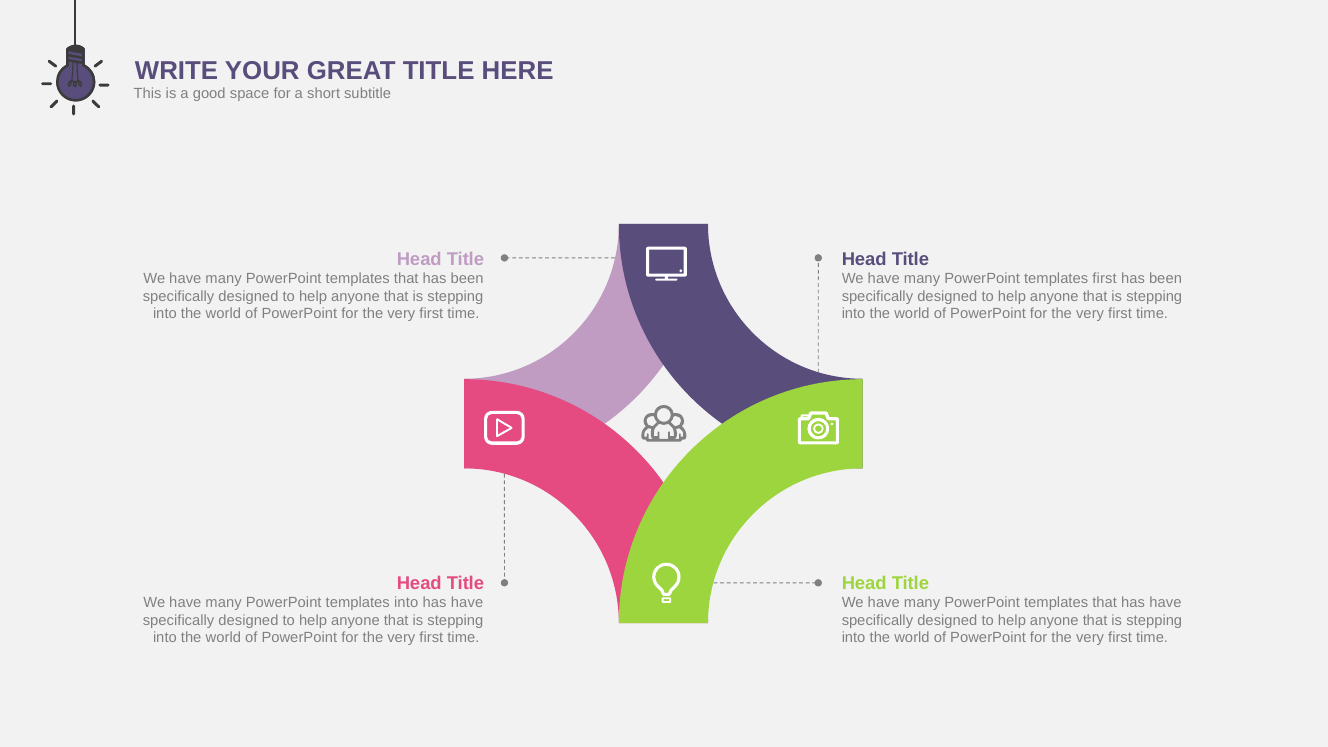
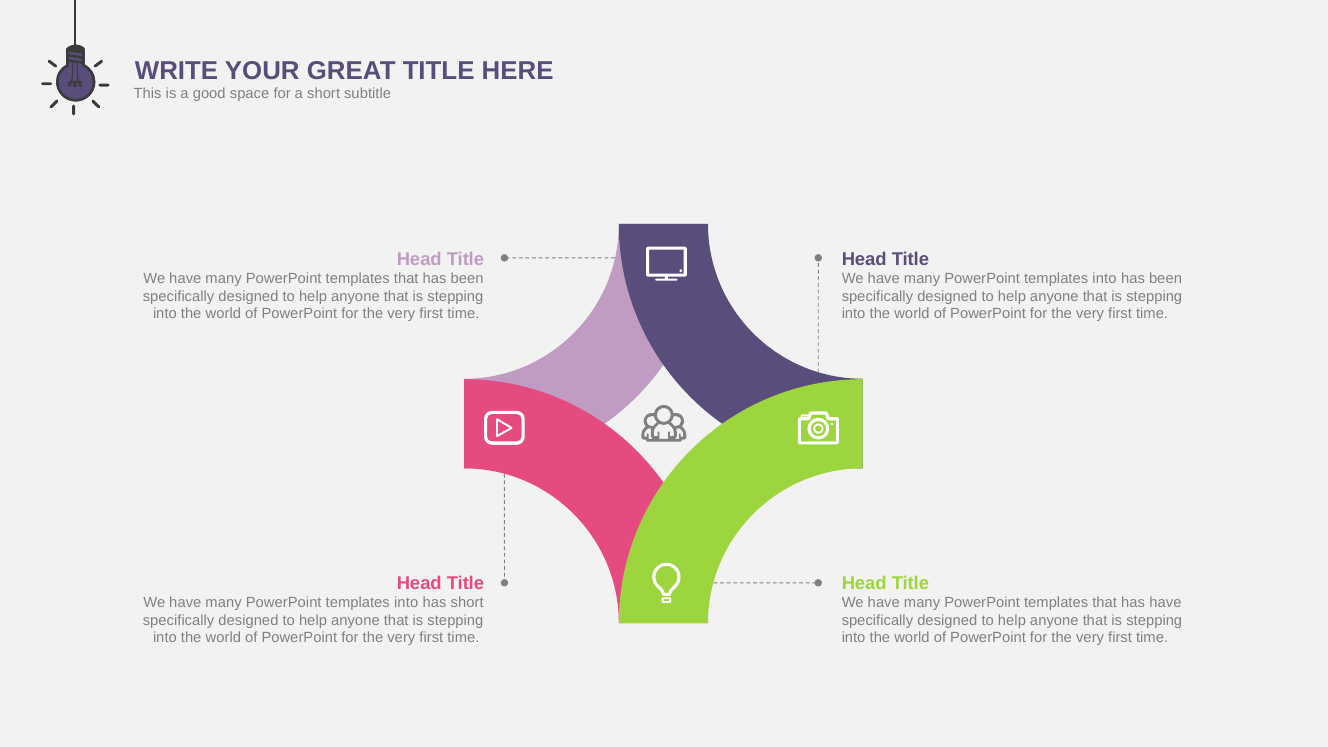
first at (1105, 279): first -> into
have at (467, 602): have -> short
